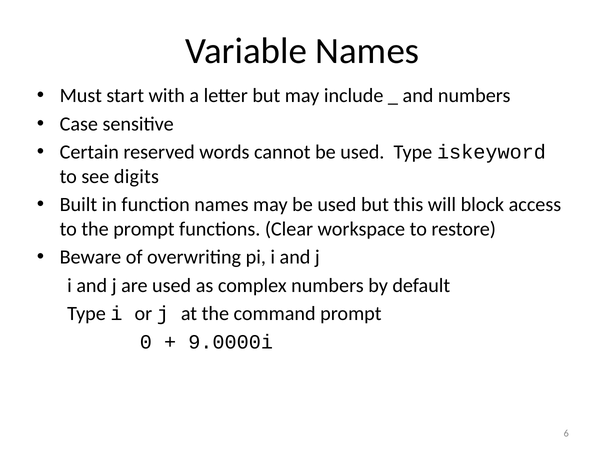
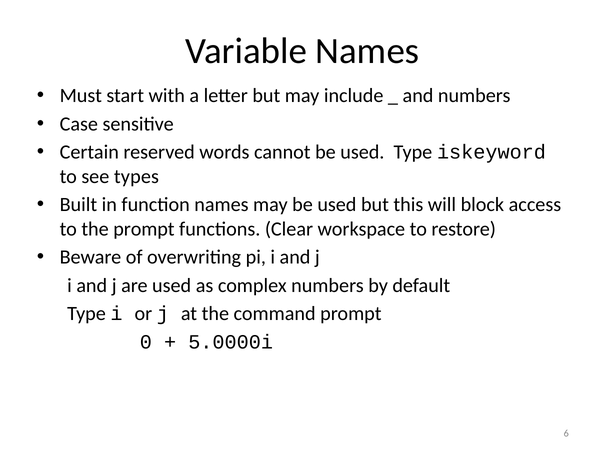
digits: digits -> types
9.0000i: 9.0000i -> 5.0000i
